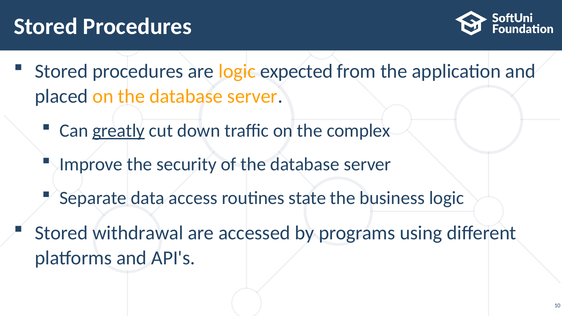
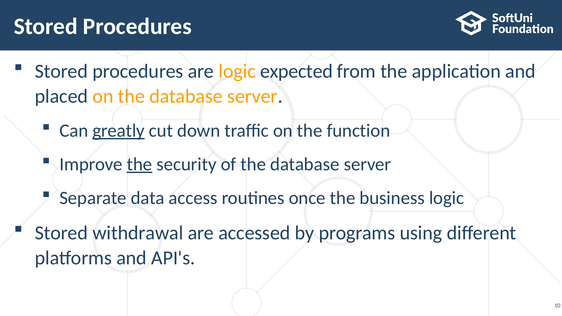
complex: complex -> function
the at (140, 164) underline: none -> present
state: state -> once
